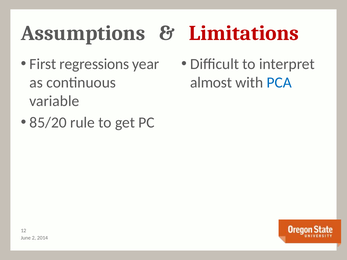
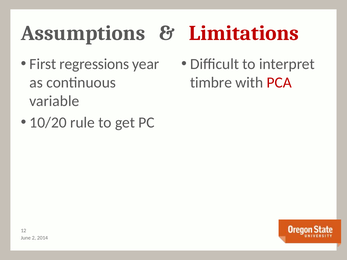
almost: almost -> timbre
PCA colour: blue -> red
85/20: 85/20 -> 10/20
